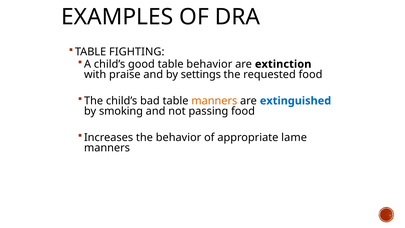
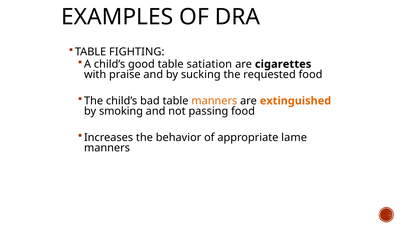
table behavior: behavior -> satiation
extinction: extinction -> cigarettes
settings: settings -> sucking
extinguished colour: blue -> orange
